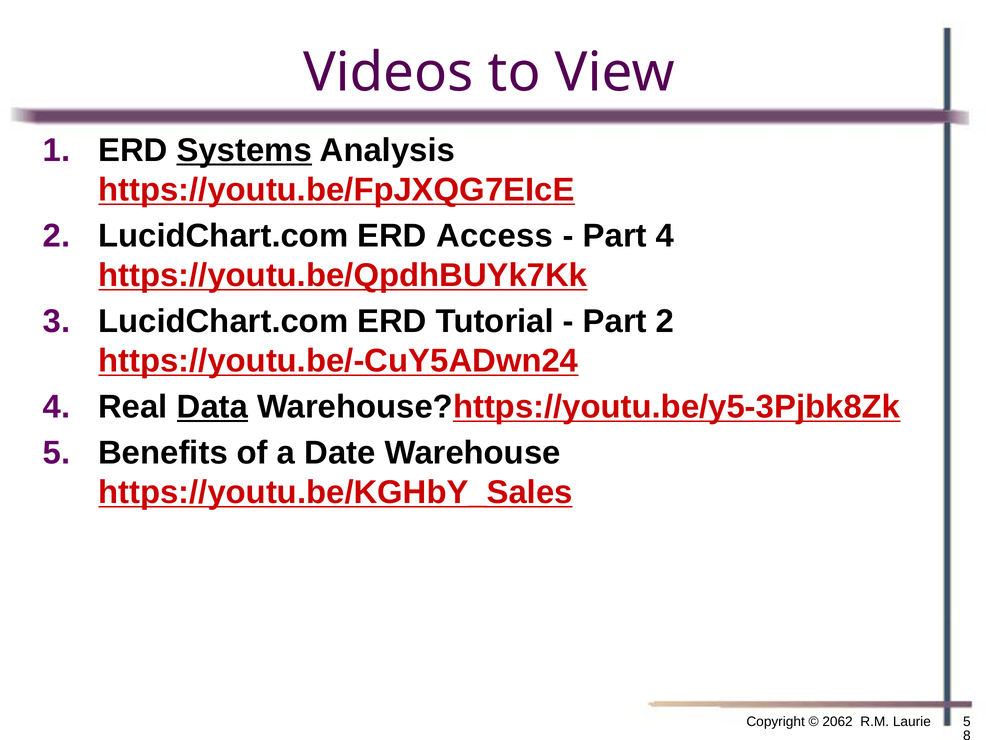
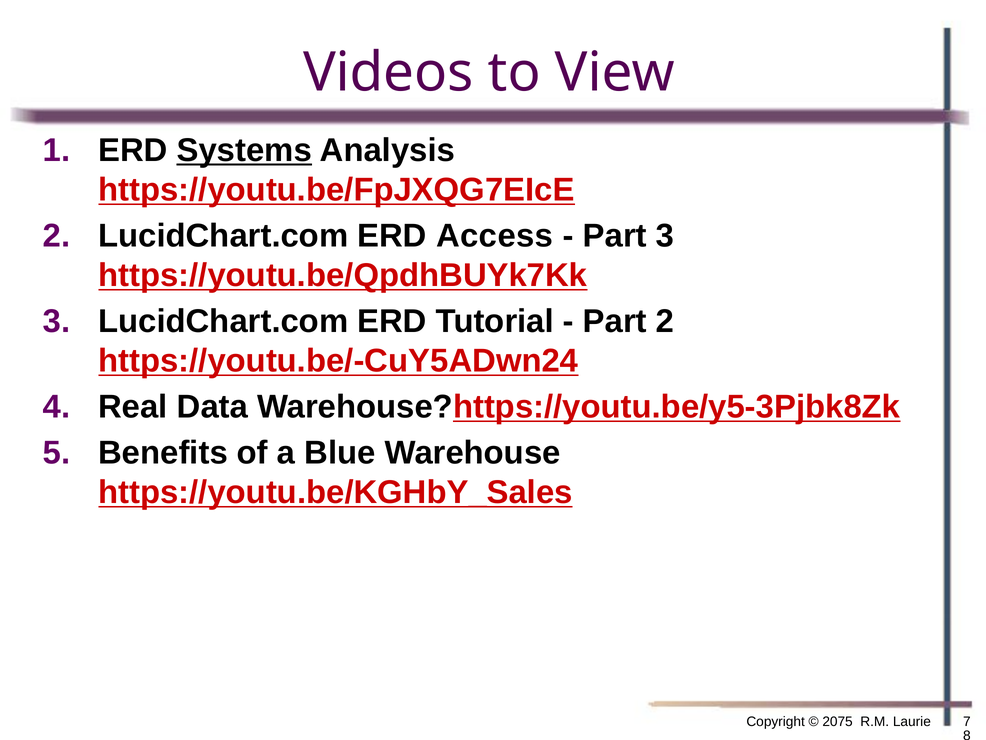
Part 4: 4 -> 3
Data underline: present -> none
Date: Date -> Blue
2062: 2062 -> 2075
Laurie 5: 5 -> 7
